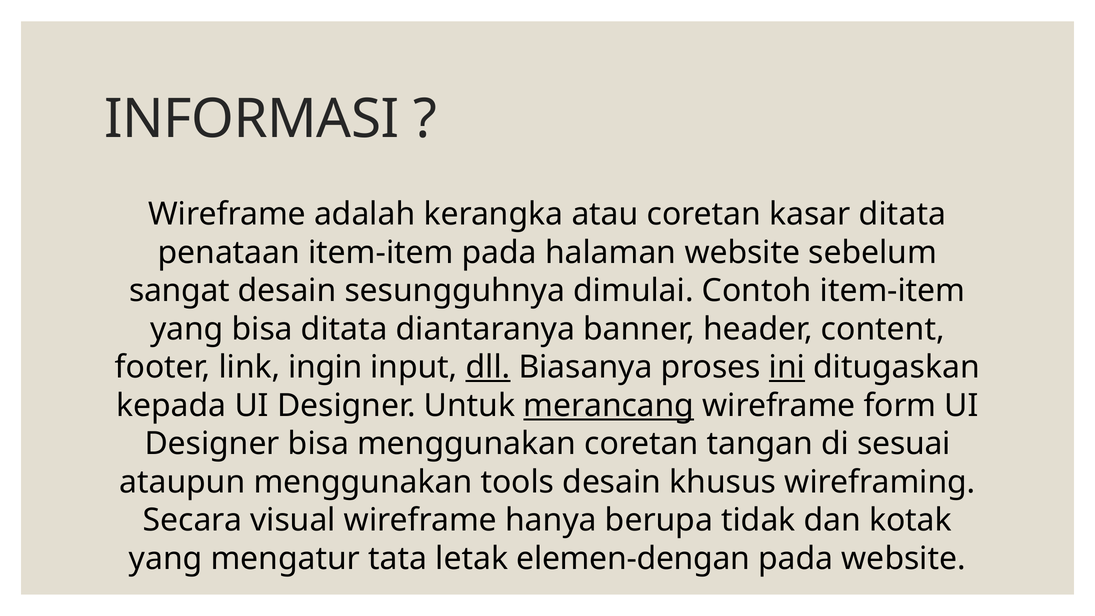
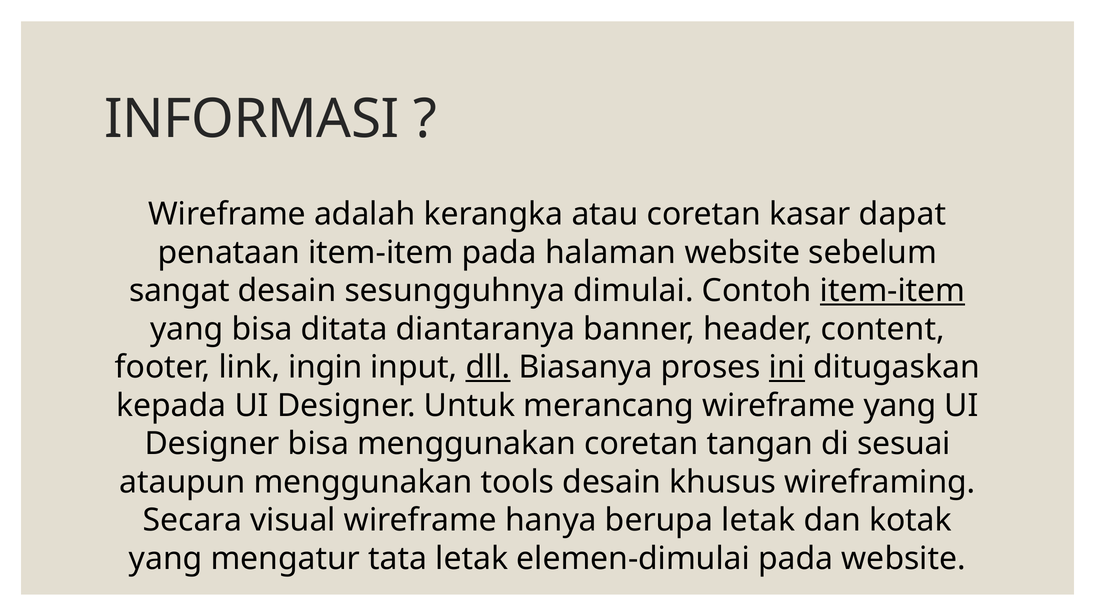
kasar ditata: ditata -> dapat
item-item at (893, 291) underline: none -> present
merancang underline: present -> none
wireframe form: form -> yang
berupa tidak: tidak -> letak
elemen-dengan: elemen-dengan -> elemen-dimulai
